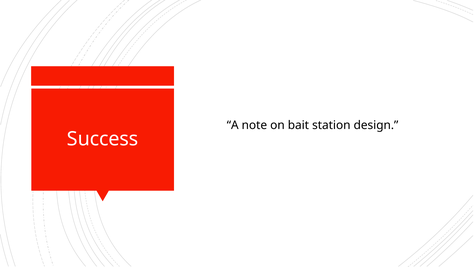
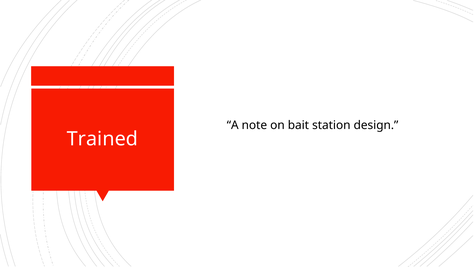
Success: Success -> Trained
